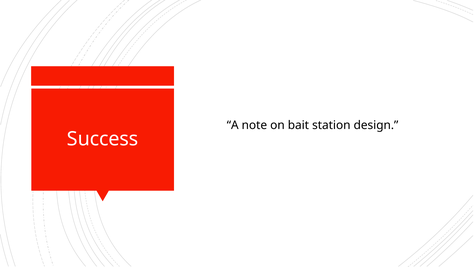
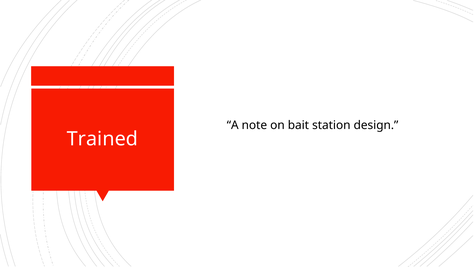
Success: Success -> Trained
